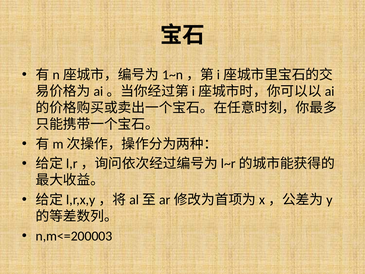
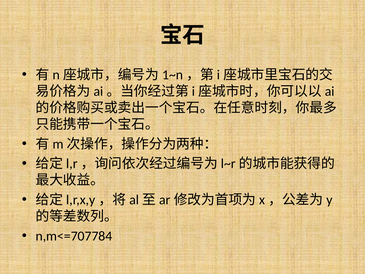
n,m<=200003: n,m<=200003 -> n,m<=707784
